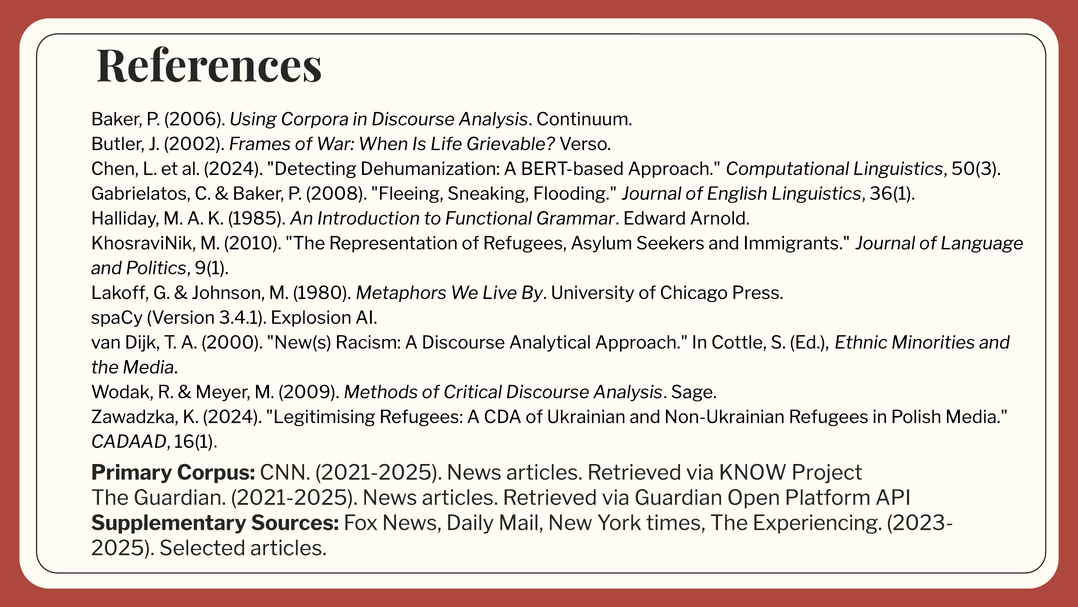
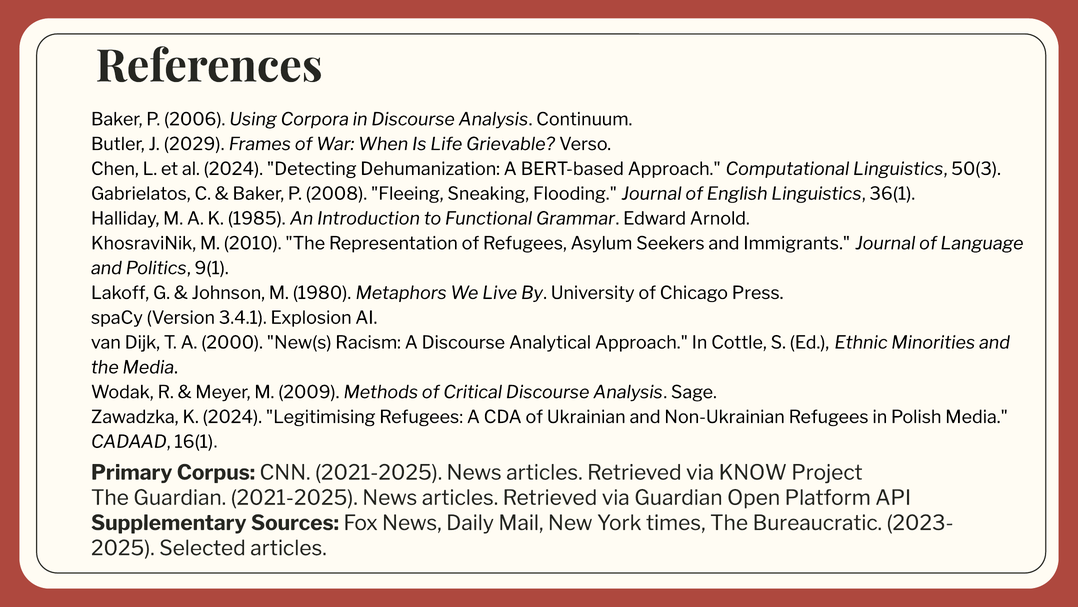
2002: 2002 -> 2029
Experiencing: Experiencing -> Bureaucratic
